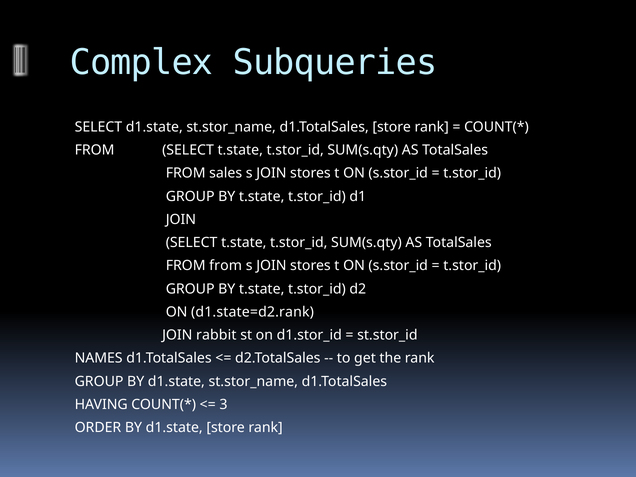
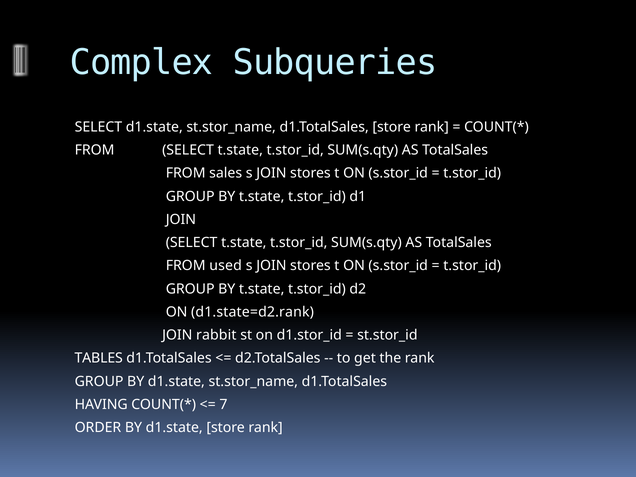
FROM from: from -> used
NAMES: NAMES -> TABLES
3: 3 -> 7
